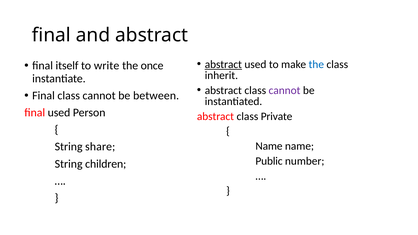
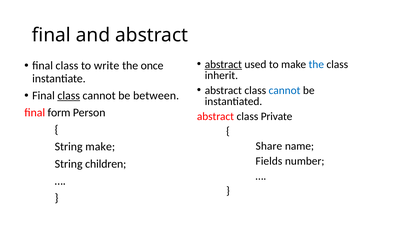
itself at (67, 66): itself -> class
cannot at (285, 90) colour: purple -> blue
class at (69, 96) underline: none -> present
final used: used -> form
Name at (269, 146): Name -> Share
String share: share -> make
Public: Public -> Fields
